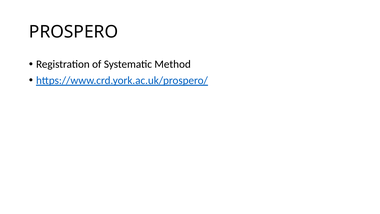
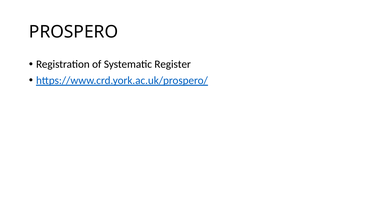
Method: Method -> Register
